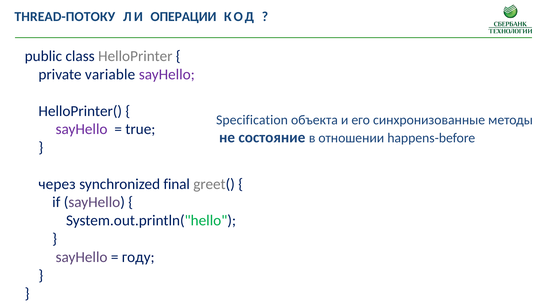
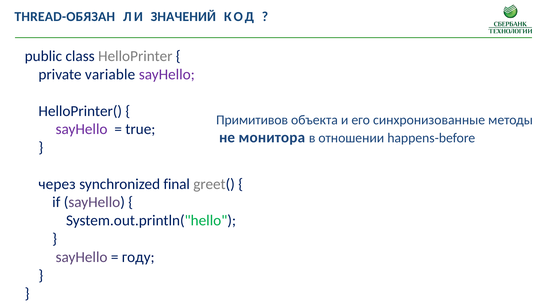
THREAD-ПОТОКУ: THREAD-ПОТОКУ -> THREAD-ОБЯЗАН
ОПЕРАЦИИ: ОПЕРАЦИИ -> ЗНАЧЕНИЙ
Specification: Specification -> Примитивов
состояние: состояние -> монитора
